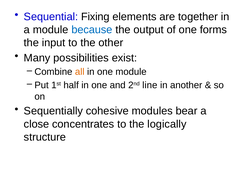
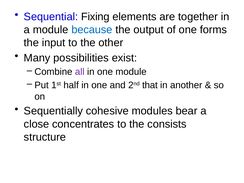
all colour: orange -> purple
line: line -> that
logically: logically -> consists
